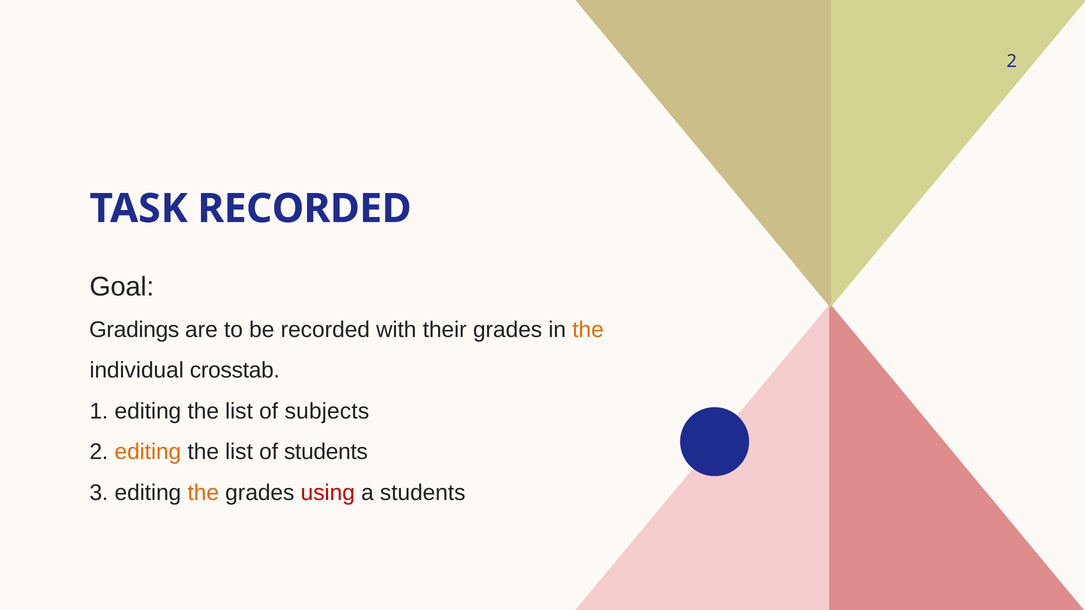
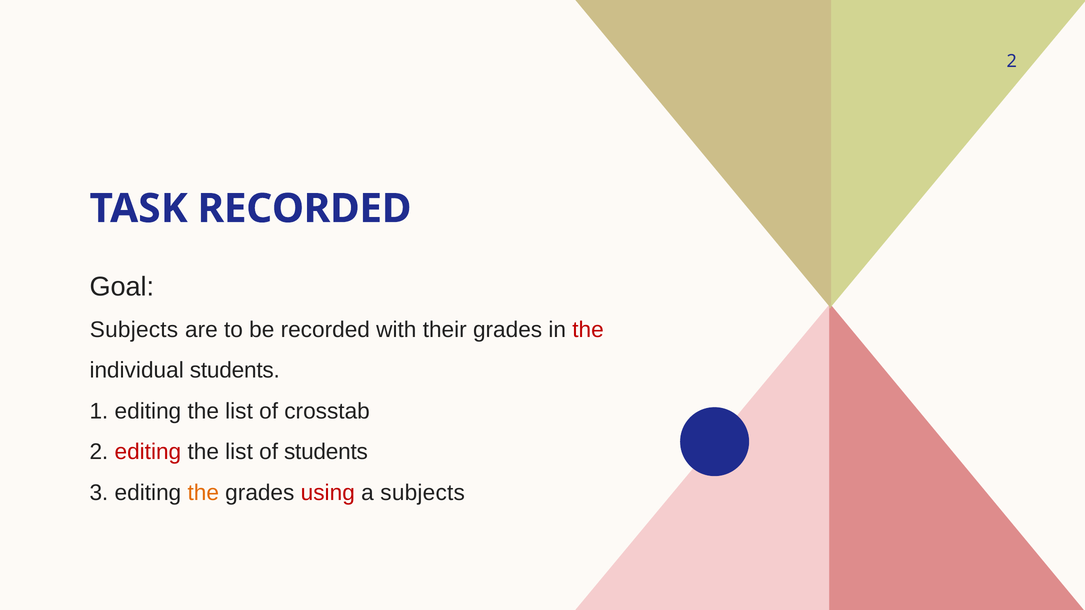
Gradings at (134, 330): Gradings -> Subjects
the at (588, 330) colour: orange -> red
individual crosstab: crosstab -> students
subjects: subjects -> crosstab
editing at (148, 452) colour: orange -> red
a students: students -> subjects
